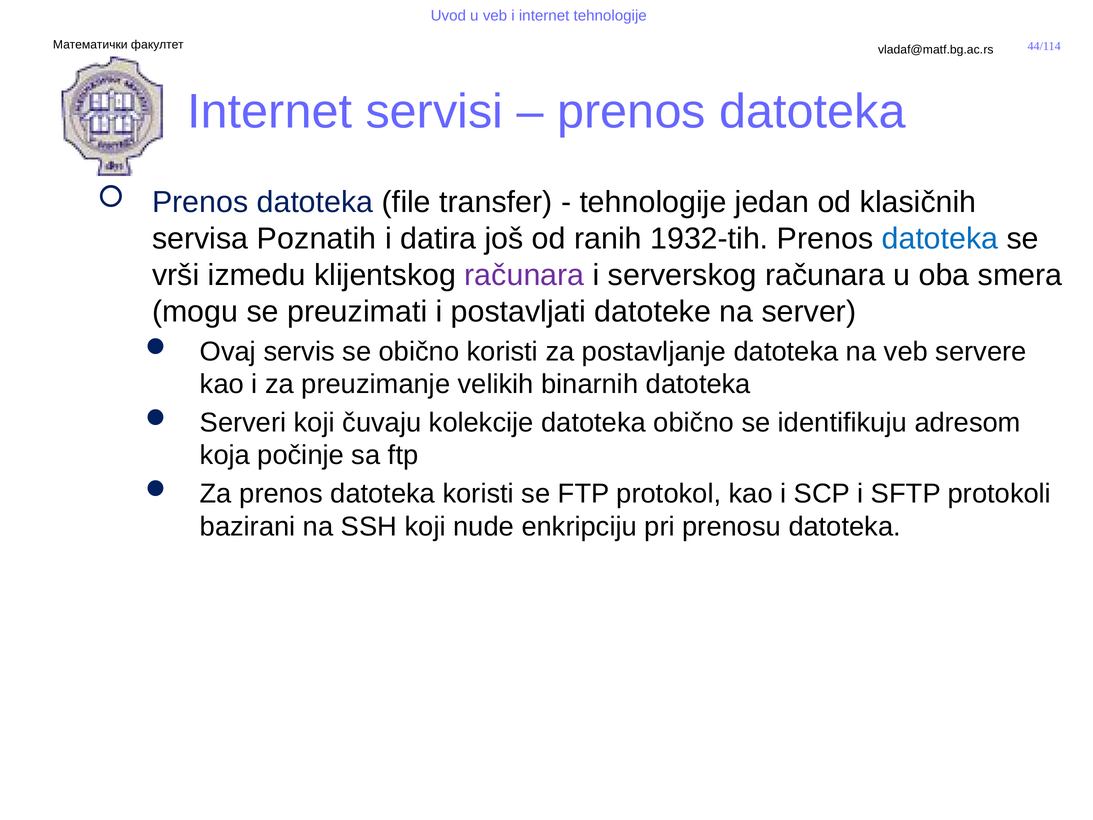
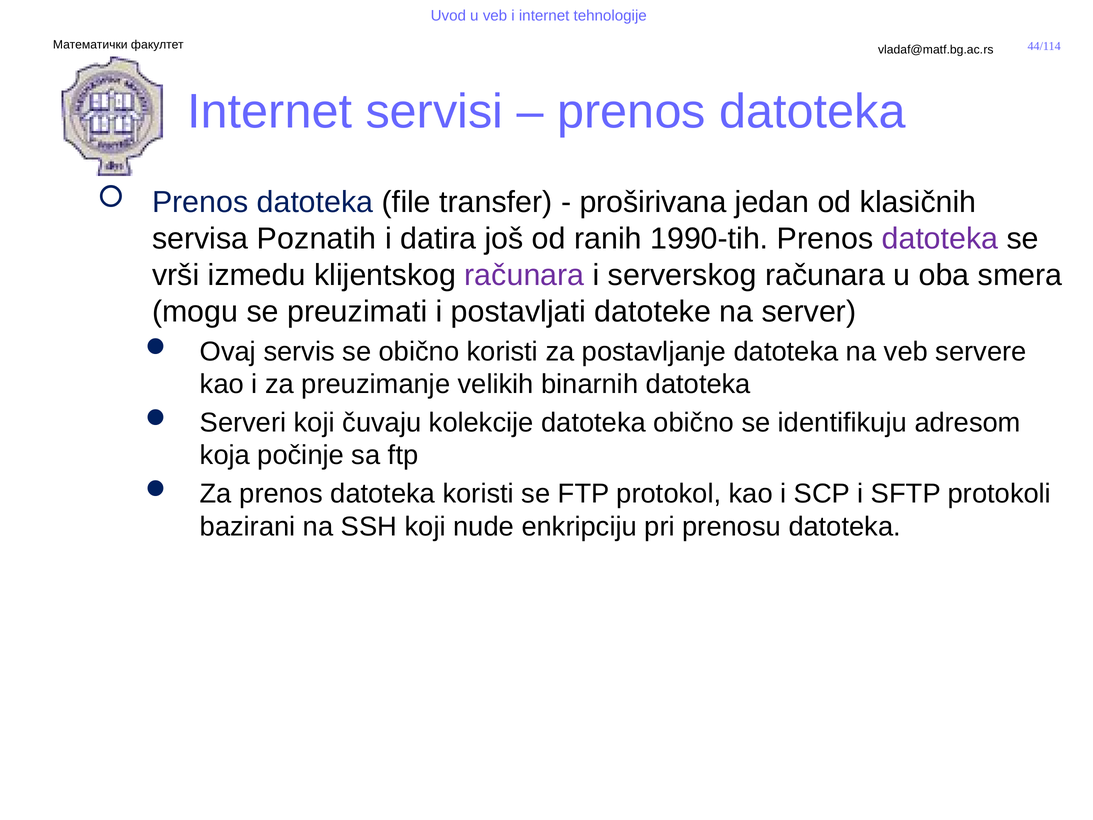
tehnologije at (653, 202): tehnologije -> proširivana
1932-tih: 1932-tih -> 1990-tih
datoteka at (940, 239) colour: blue -> purple
